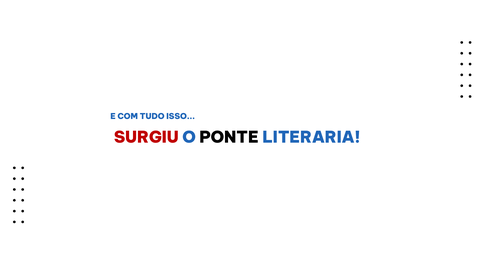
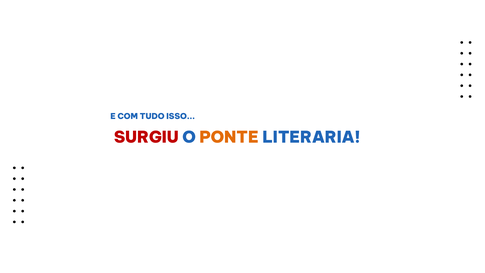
PONTE colour: black -> orange
